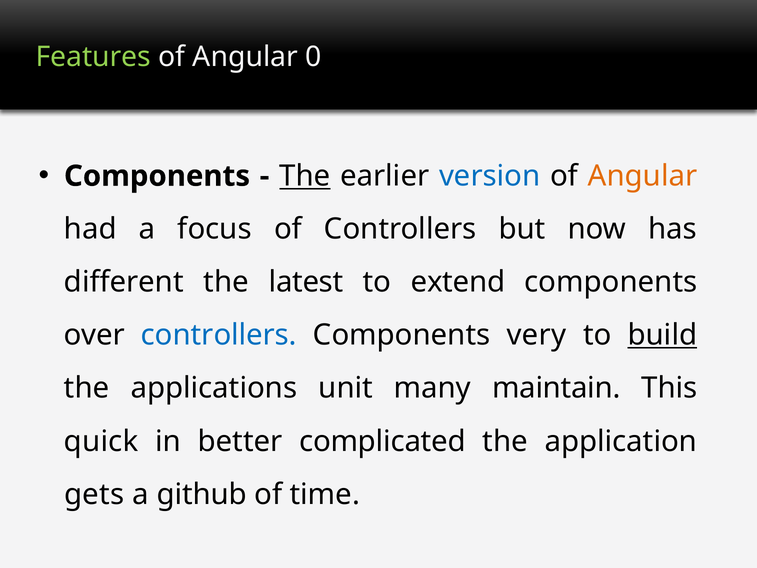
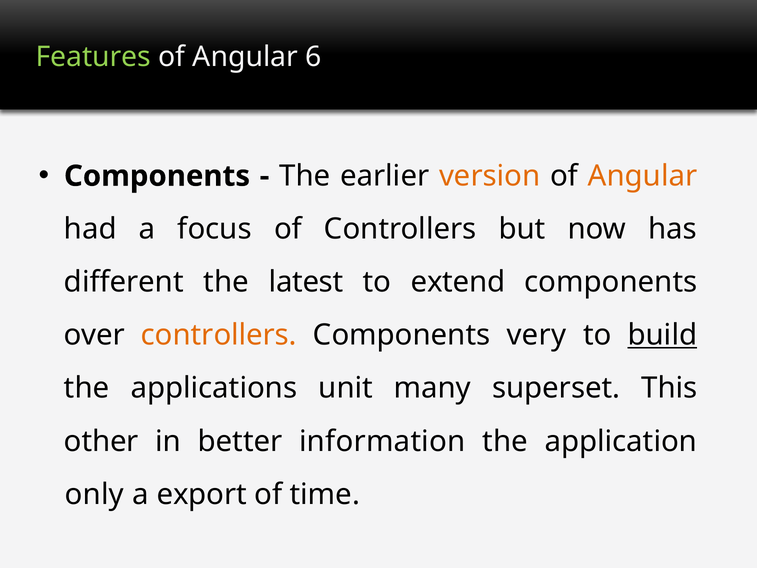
0: 0 -> 6
The at (305, 176) underline: present -> none
version colour: blue -> orange
controllers at (219, 335) colour: blue -> orange
maintain: maintain -> superset
quick: quick -> other
complicated: complicated -> information
gets: gets -> only
github: github -> export
